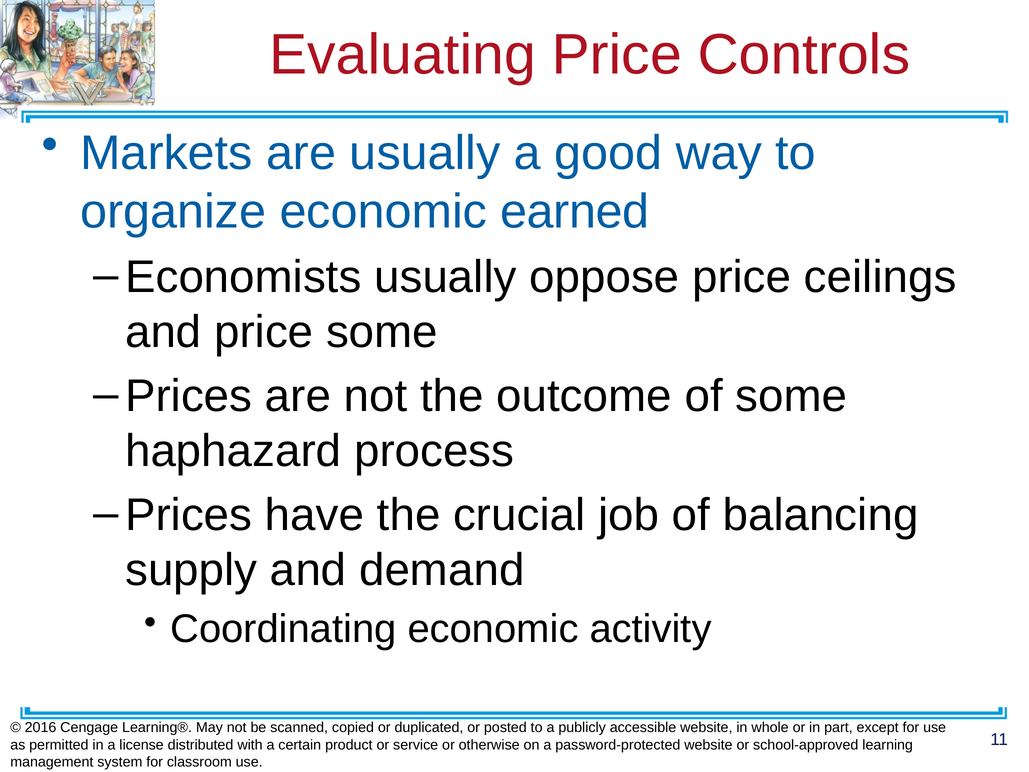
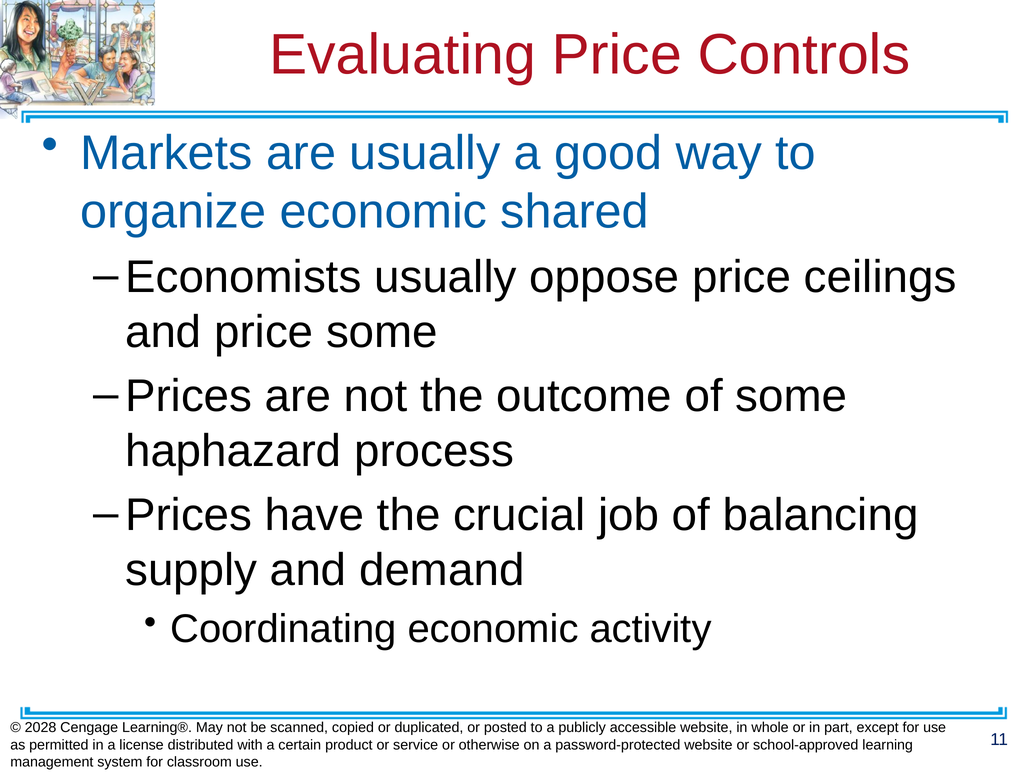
earned: earned -> shared
2016: 2016 -> 2028
